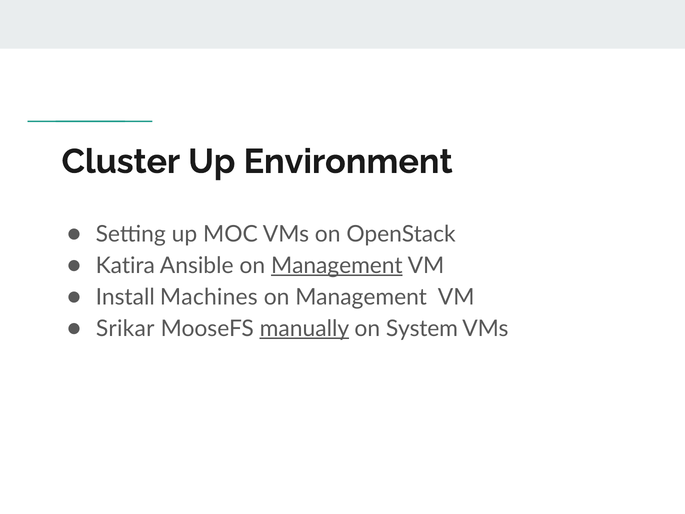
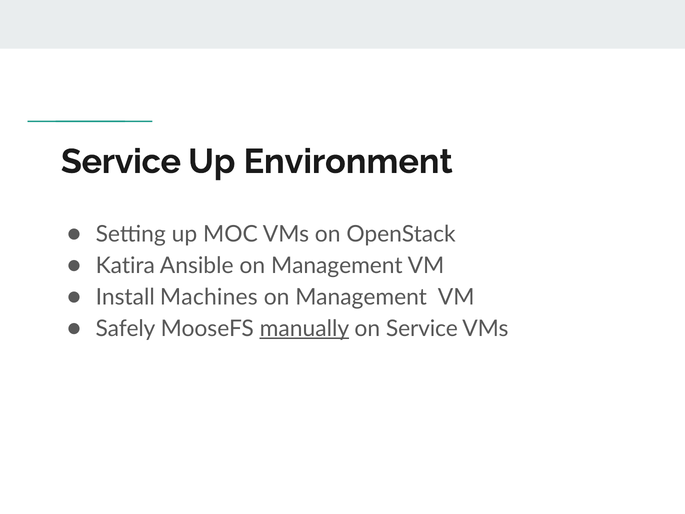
Cluster at (121, 162): Cluster -> Service
Management at (337, 265) underline: present -> none
Srikar: Srikar -> Safely
on System: System -> Service
